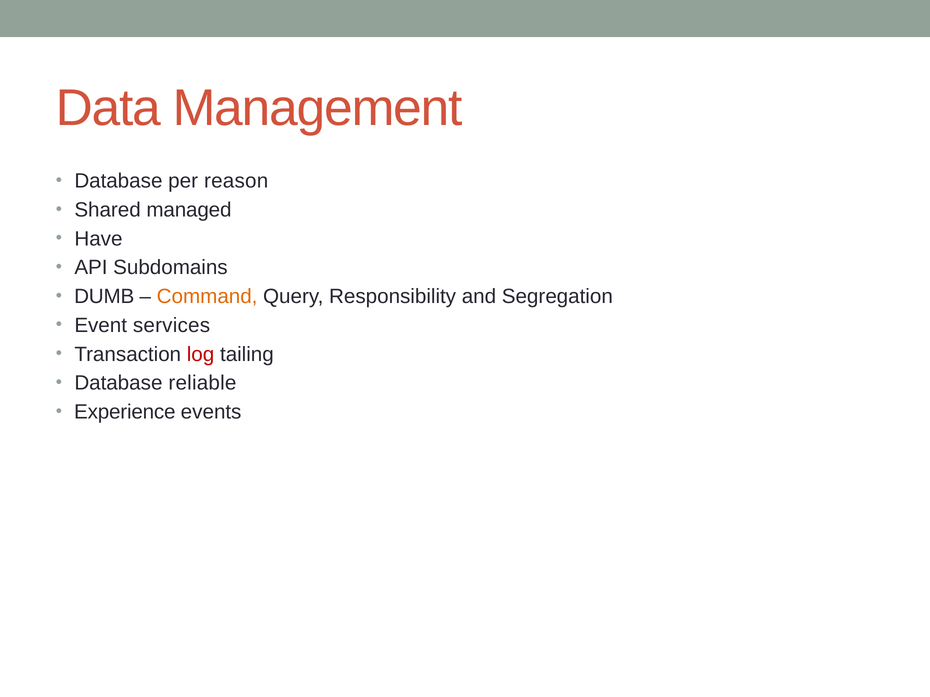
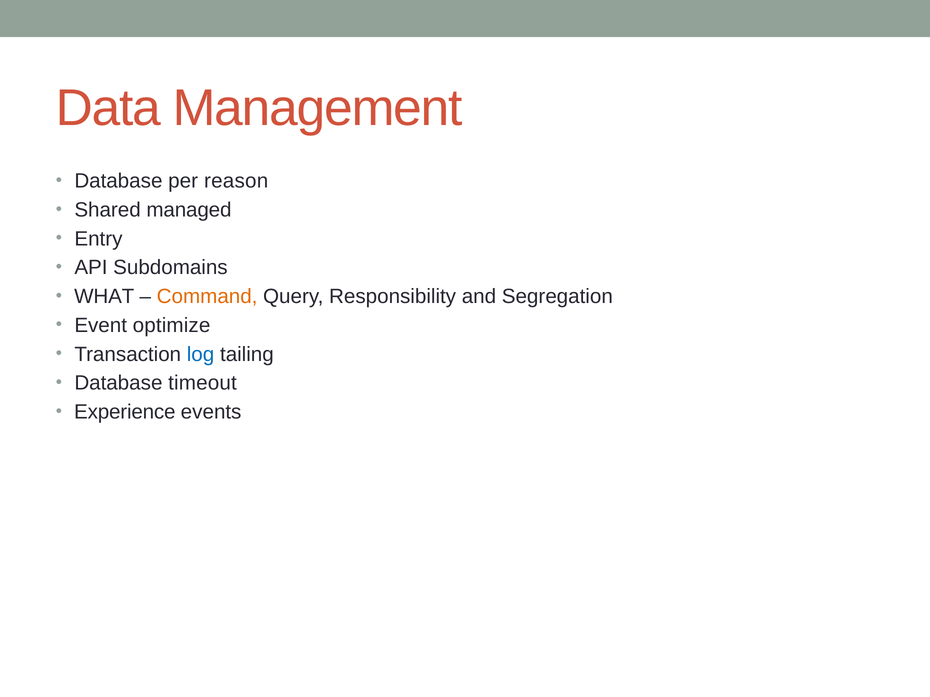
Have: Have -> Entry
DUMB: DUMB -> WHAT
services: services -> optimize
log colour: red -> blue
reliable: reliable -> timeout
